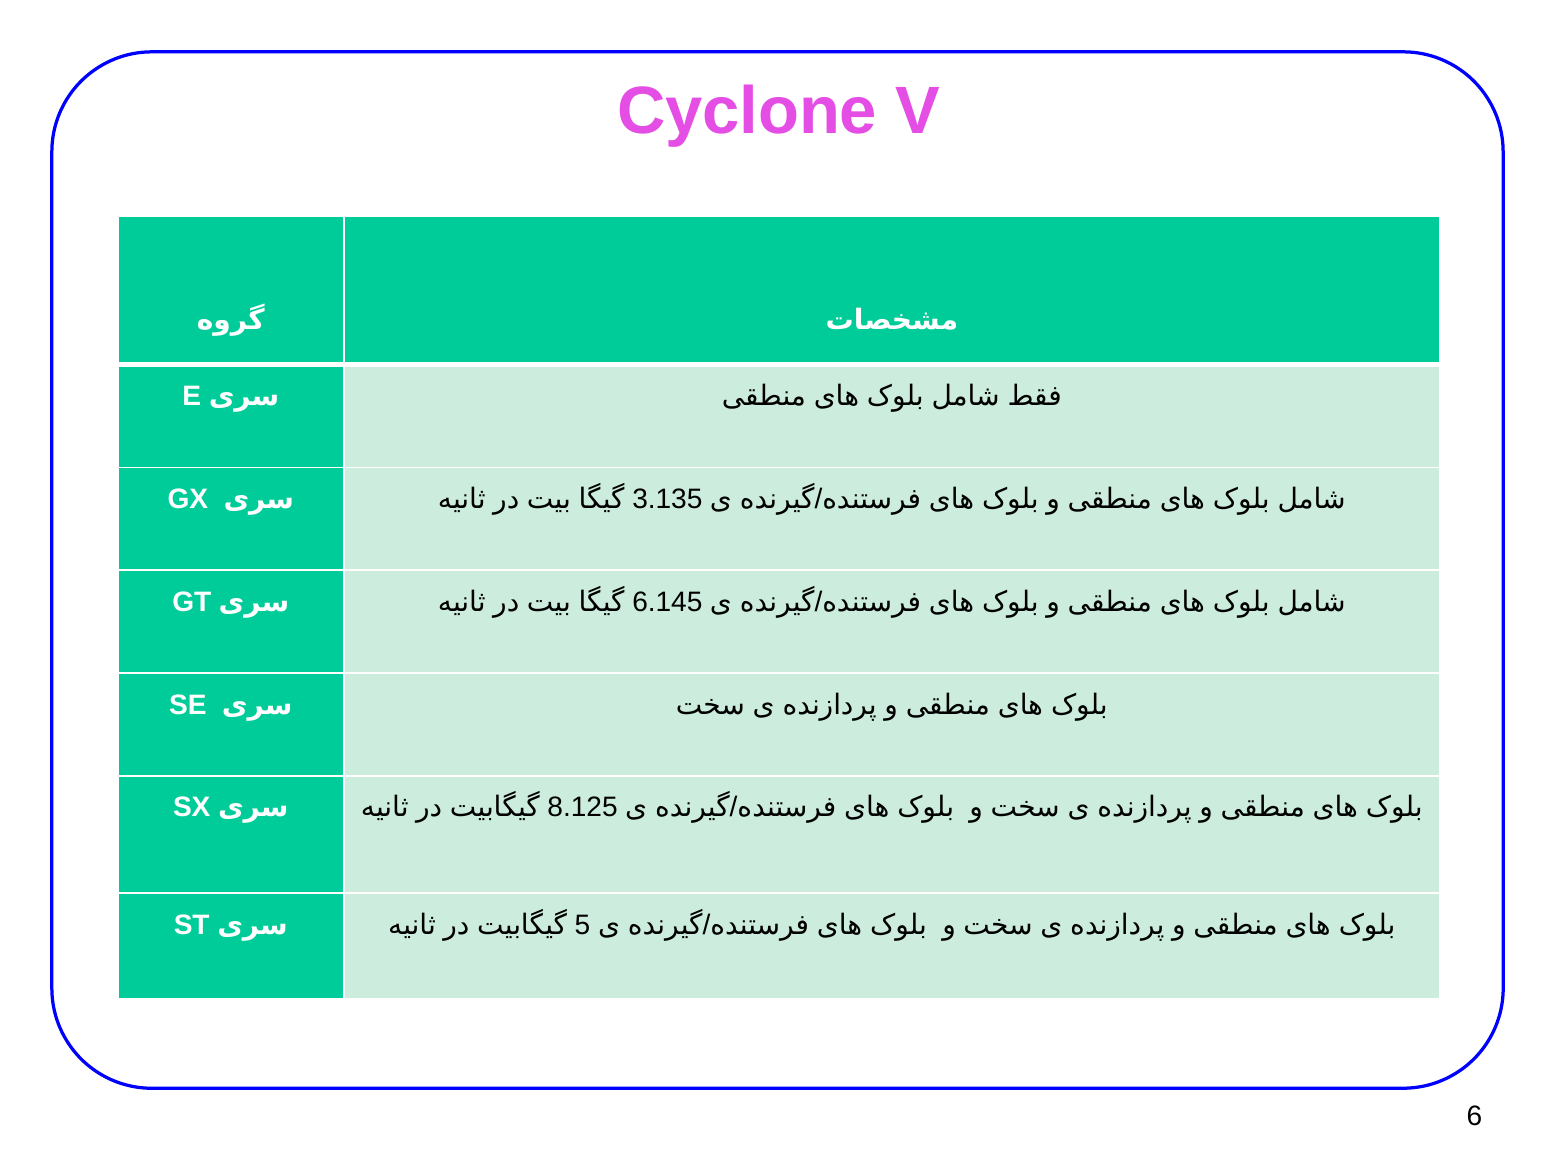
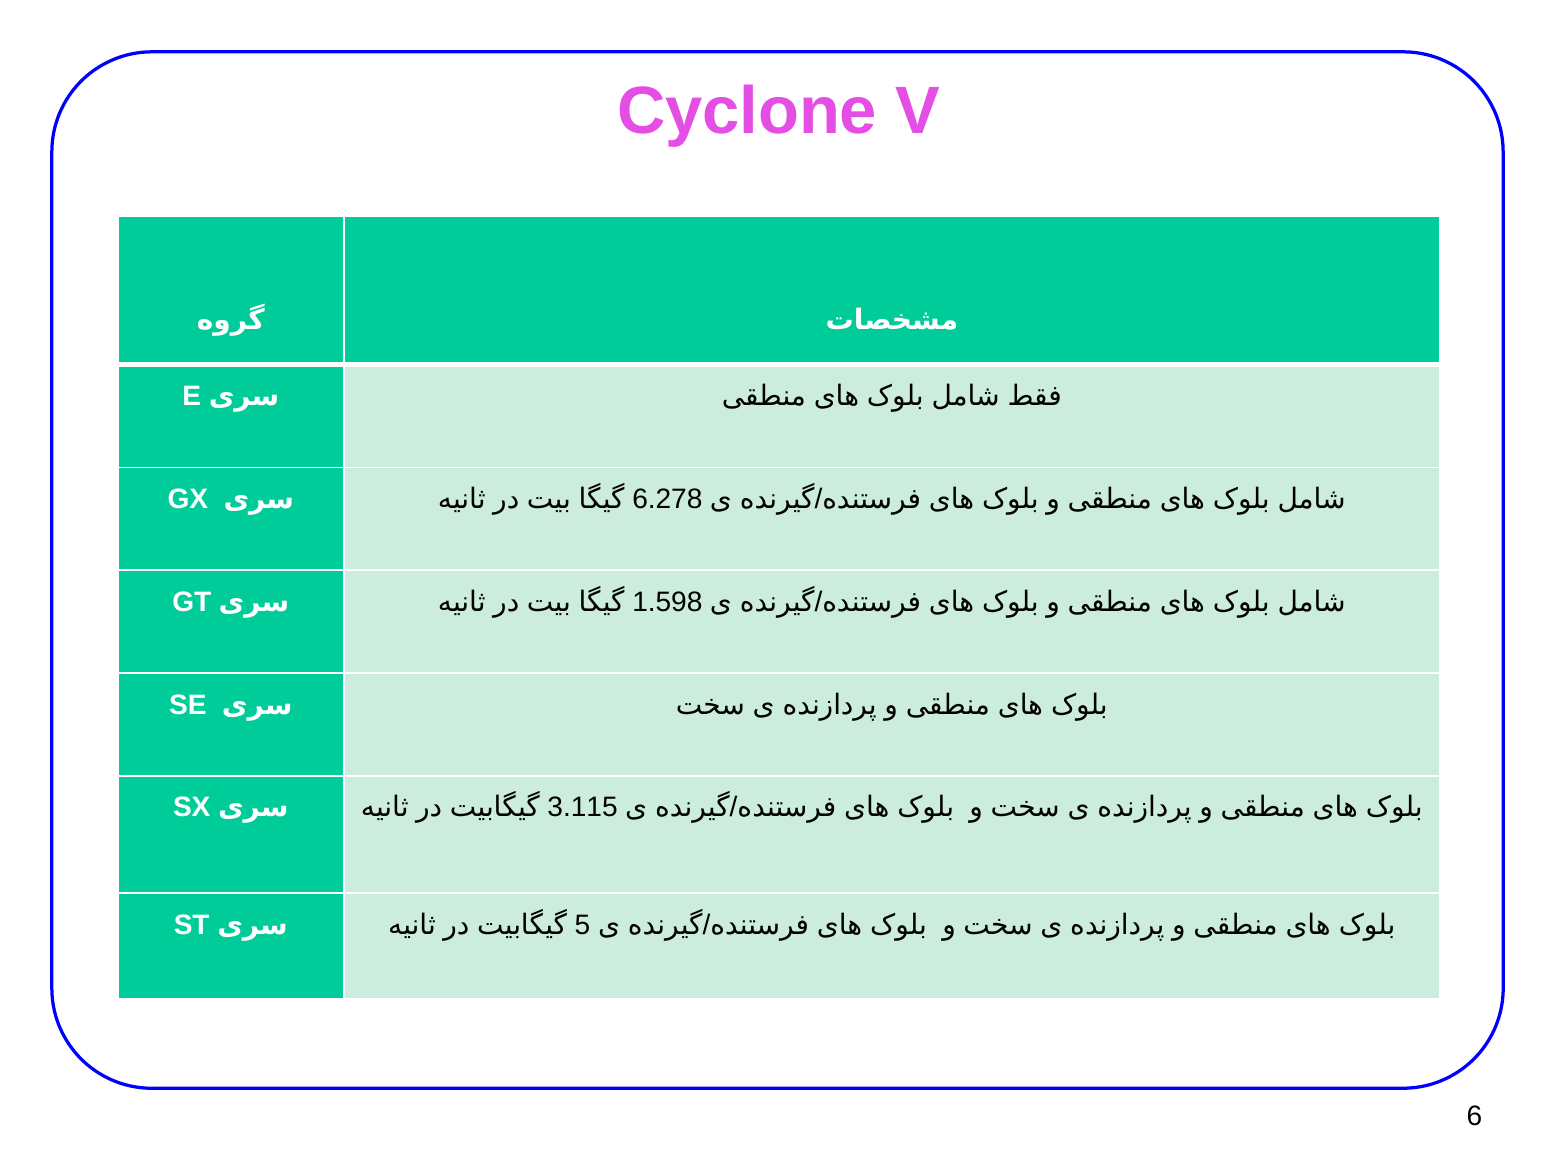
3.135: 3.135 -> 6.278
6.145: 6.145 -> 1.598
8.125: 8.125 -> 3.115
